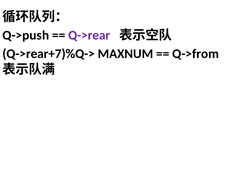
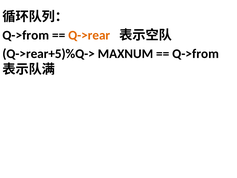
Q->push at (26, 35): Q->push -> Q->from
Q->rear colour: purple -> orange
Q->rear+7)%Q->: Q->rear+7)%Q-> -> Q->rear+5)%Q->
